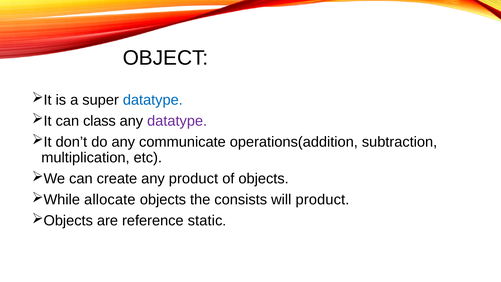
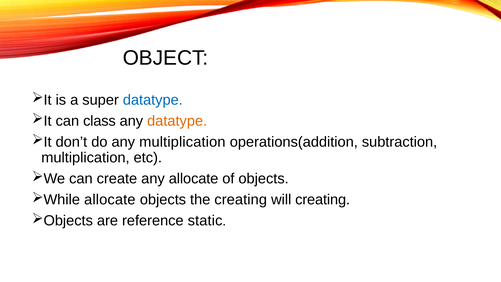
datatype at (177, 121) colour: purple -> orange
any communicate: communicate -> multiplication
any product: product -> allocate
the consists: consists -> creating
will product: product -> creating
